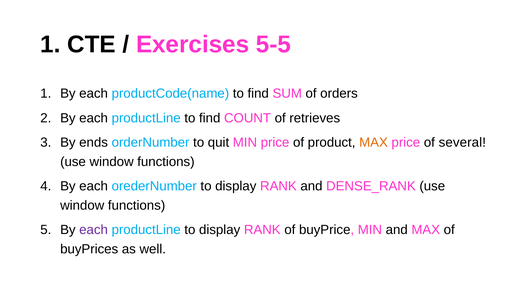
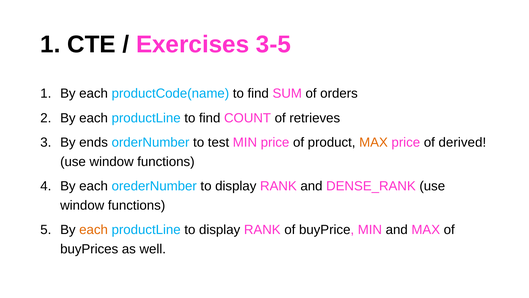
5-5: 5-5 -> 3-5
quit: quit -> test
several: several -> derived
each at (94, 230) colour: purple -> orange
